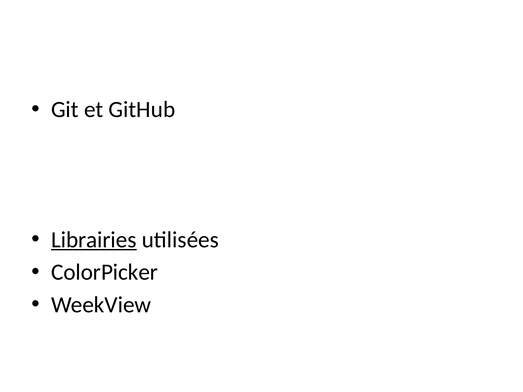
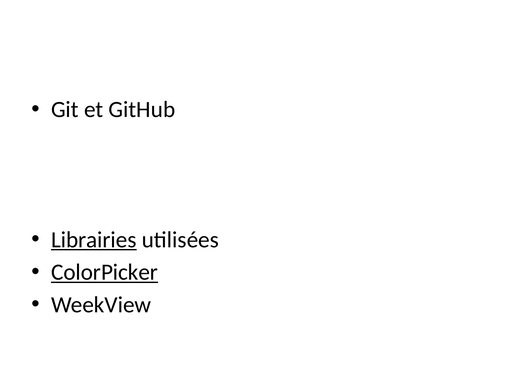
ColorPicker underline: none -> present
